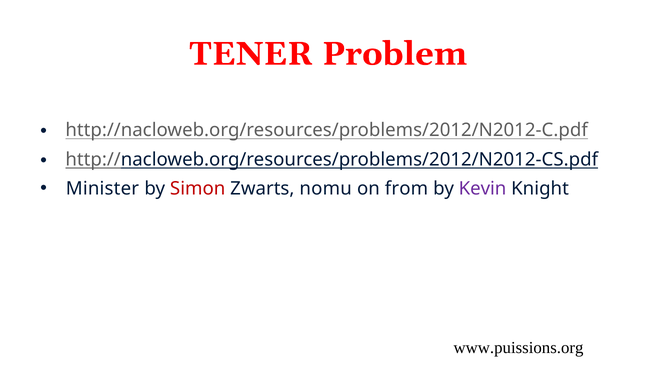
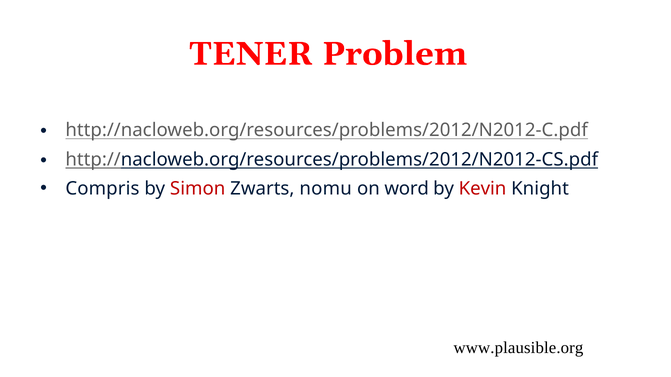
Minister: Minister -> Compris
from: from -> word
Kevin colour: purple -> red
www.puissions.org: www.puissions.org -> www.plausible.org
